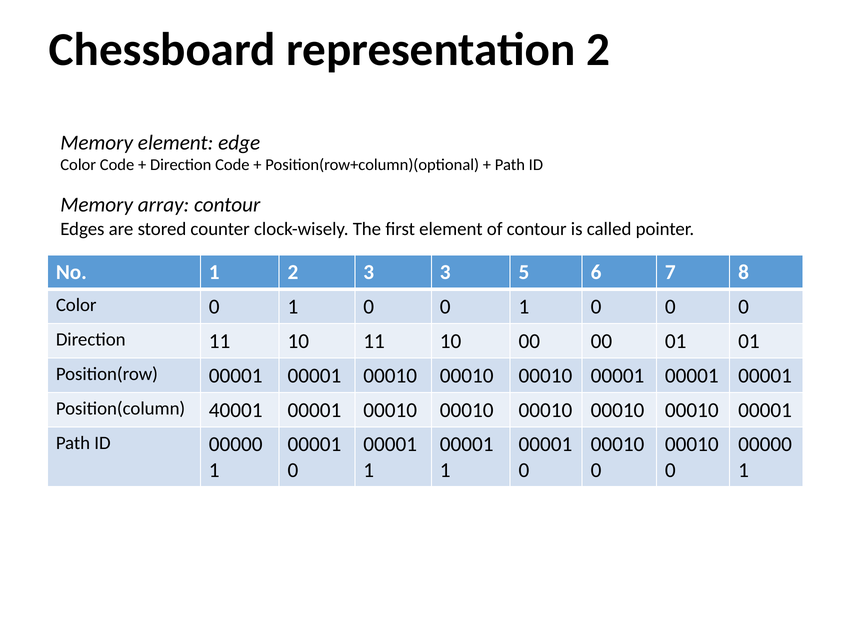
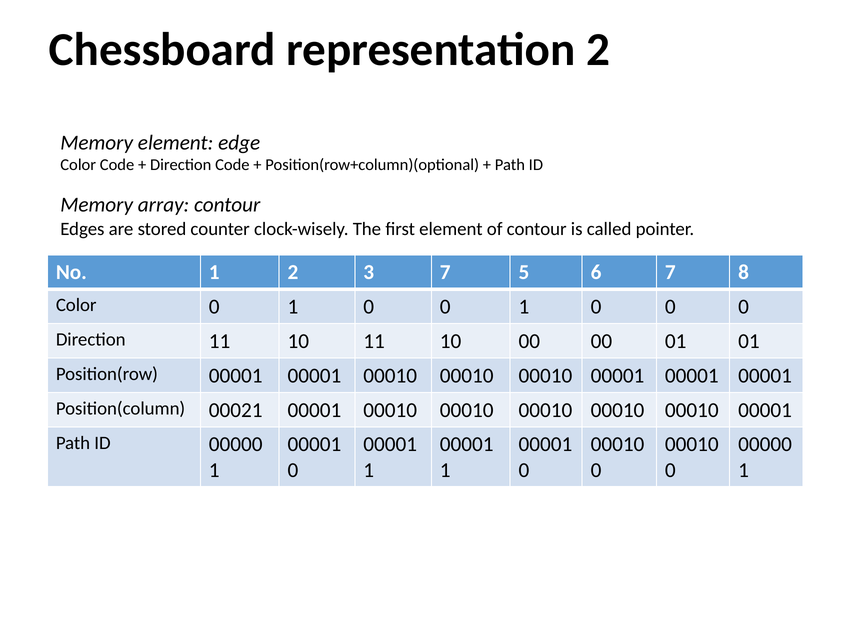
3 3: 3 -> 7
40001: 40001 -> 00021
